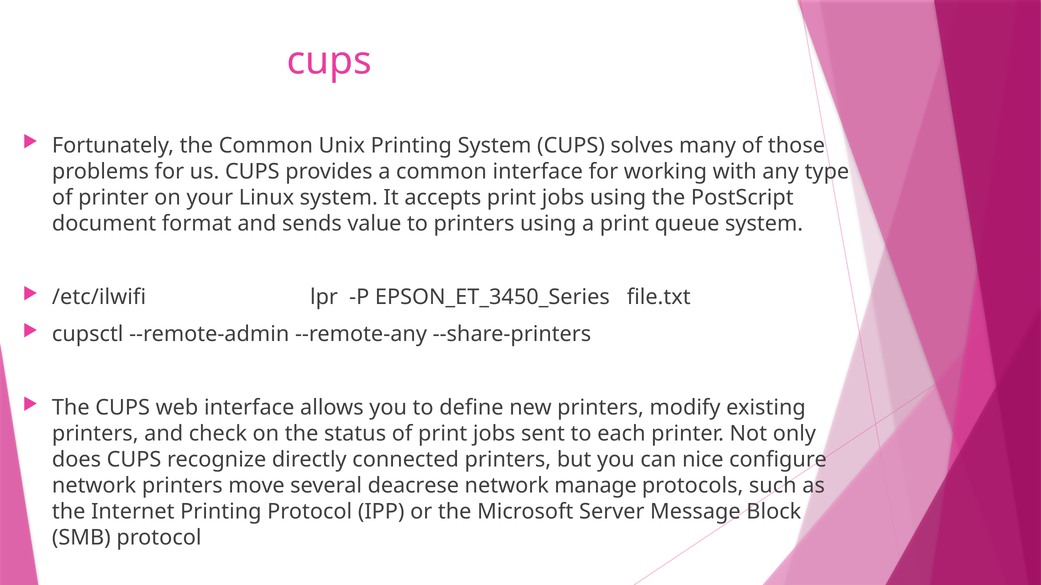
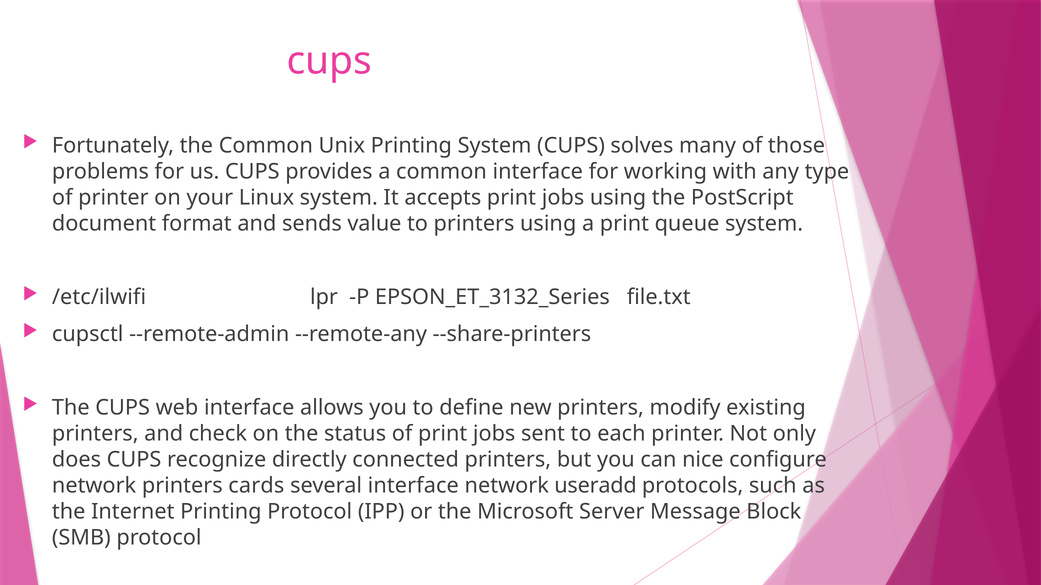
EPSON_ET_3450_Series: EPSON_ET_3450_Series -> EPSON_ET_3132_Series
move: move -> cards
several deacrese: deacrese -> interface
manage: manage -> useradd
